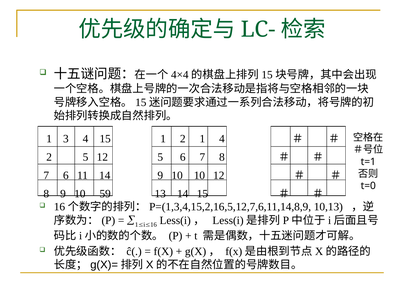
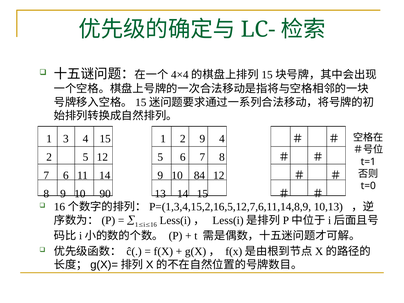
2 1: 1 -> 9
10 10: 10 -> 84
59: 59 -> 90
